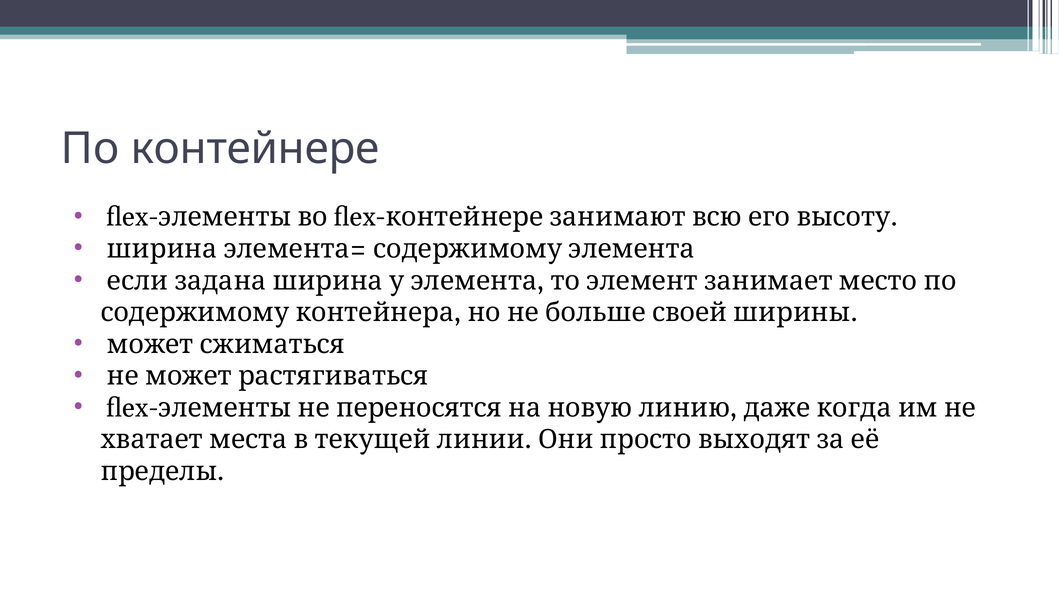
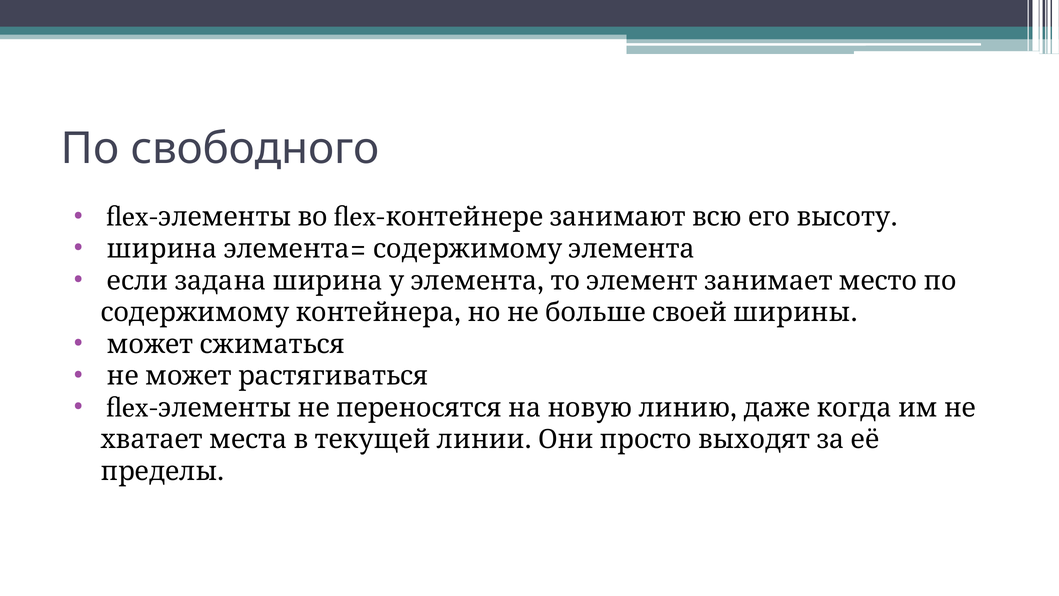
контейнере: контейнере -> свободного
